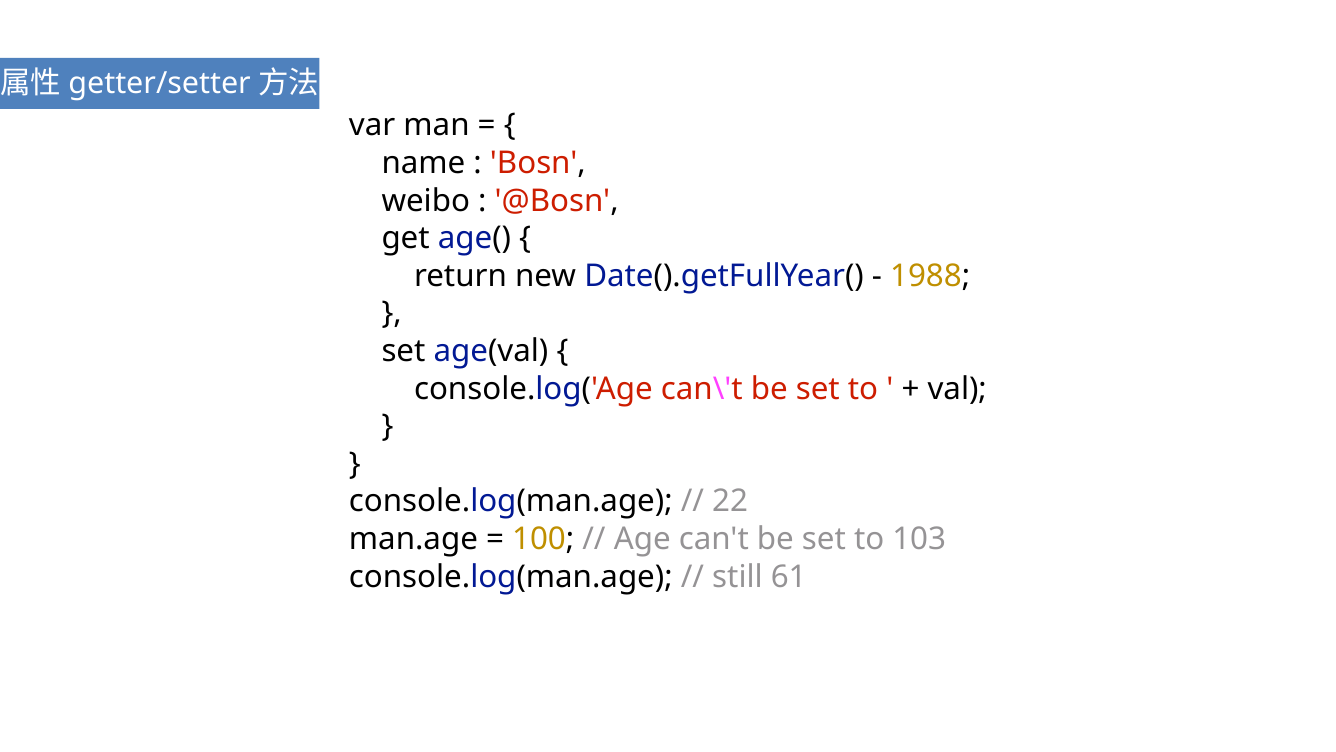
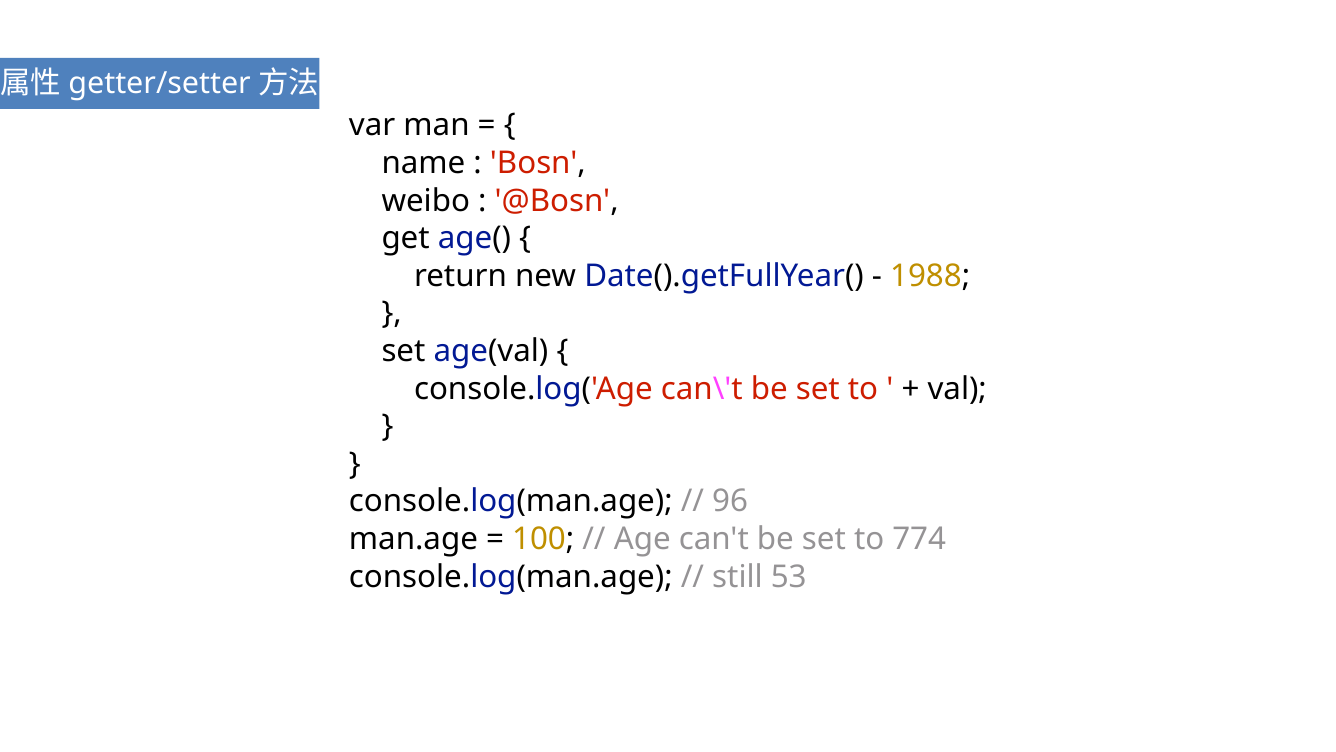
22: 22 -> 96
103: 103 -> 774
61: 61 -> 53
